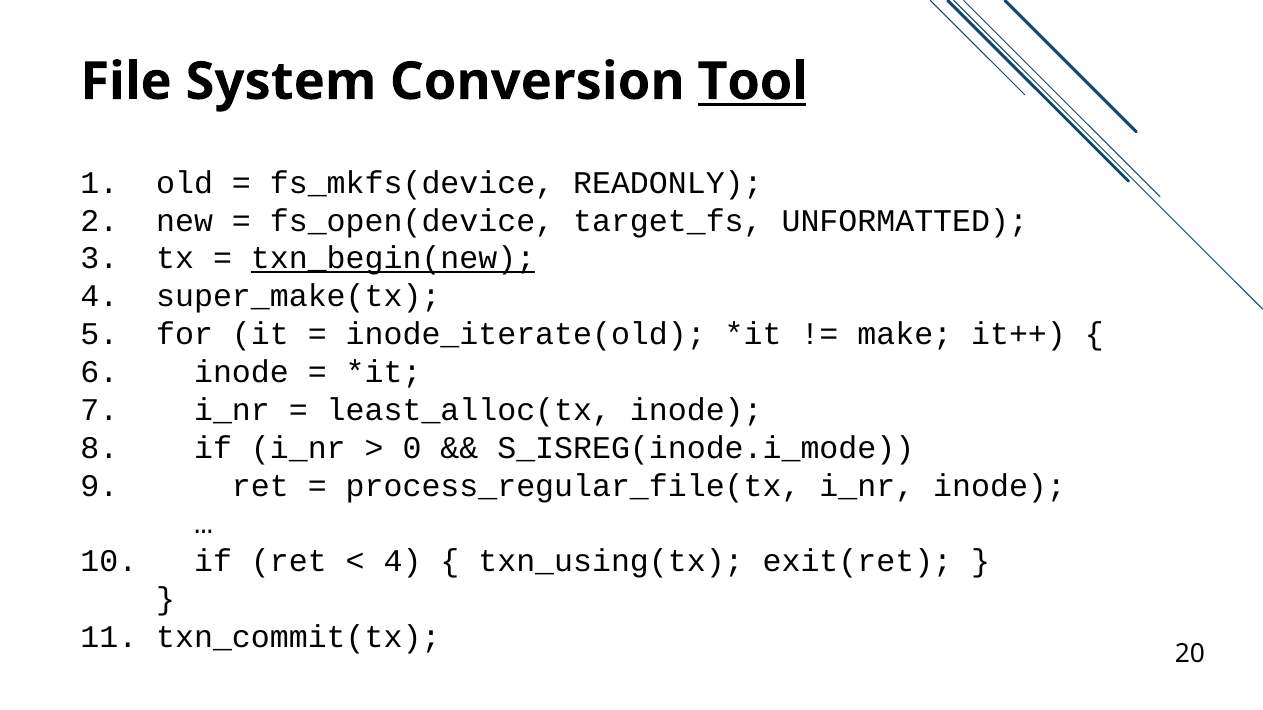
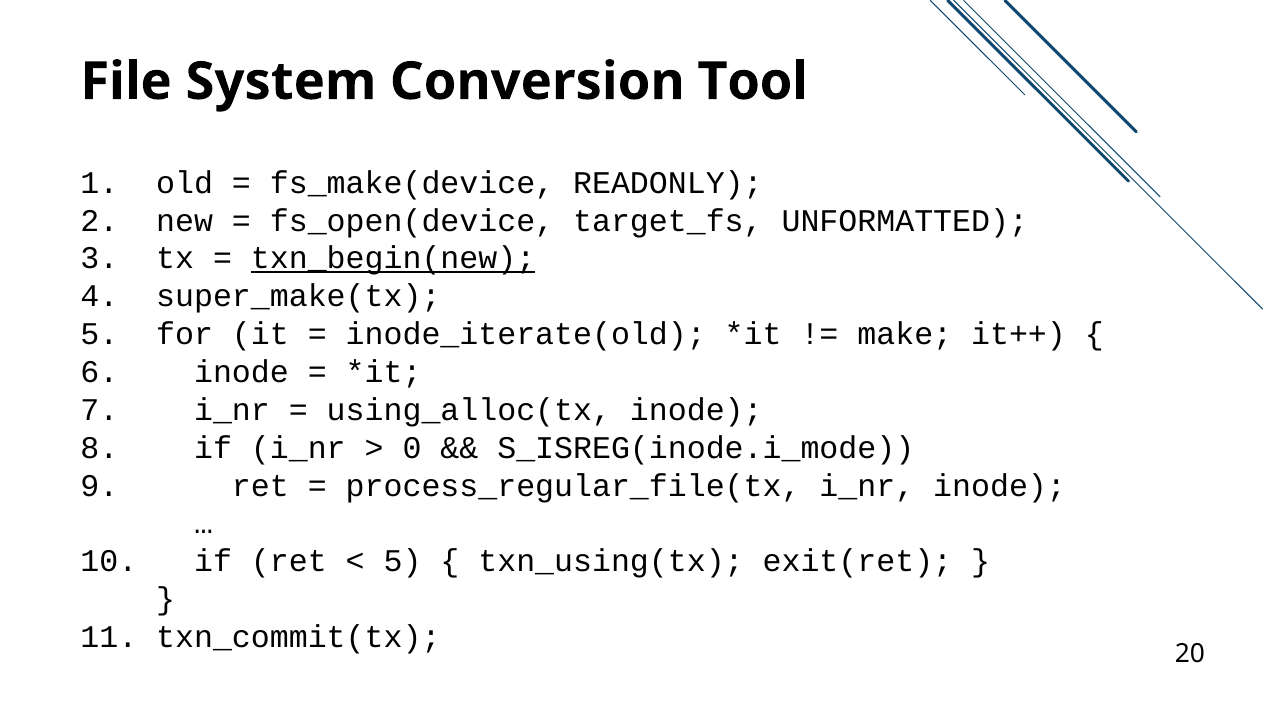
Tool underline: present -> none
fs_mkfs(device: fs_mkfs(device -> fs_make(device
least_alloc(tx: least_alloc(tx -> using_alloc(tx
4 at (403, 562): 4 -> 5
